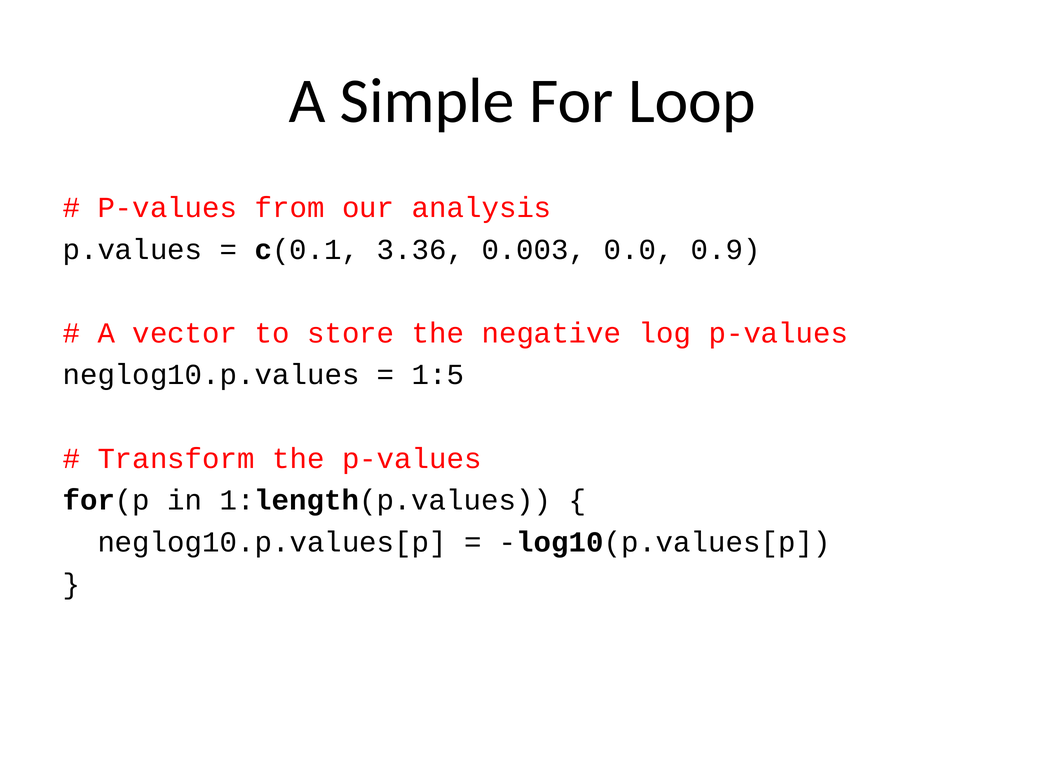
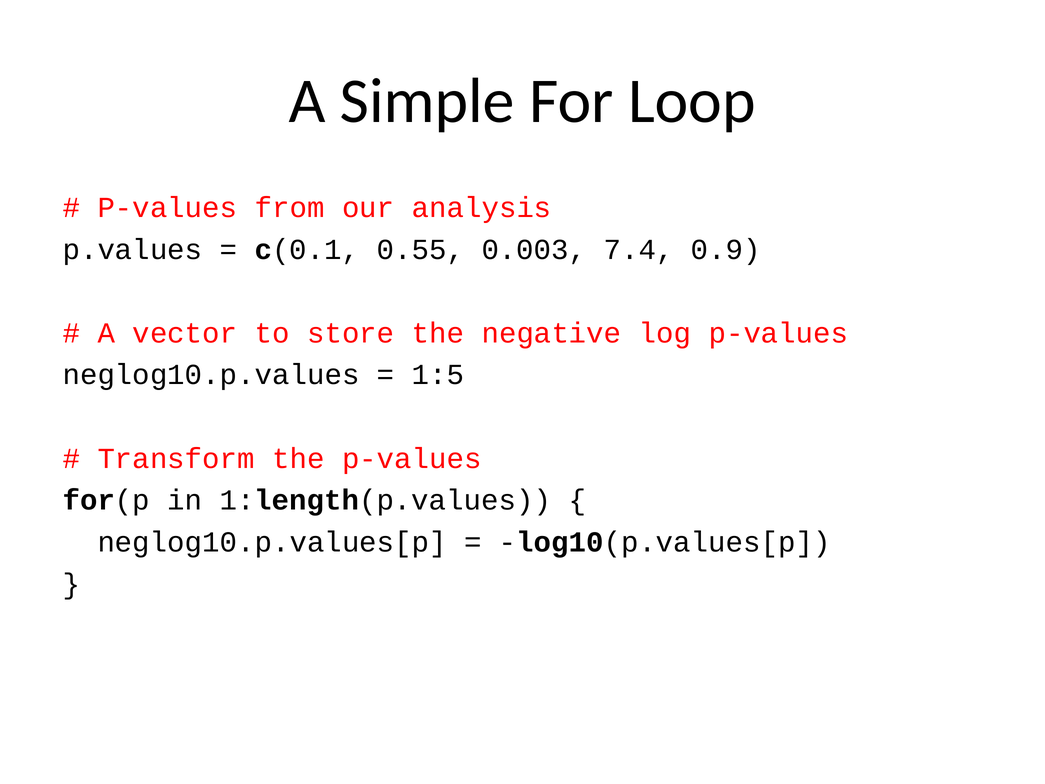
3.36: 3.36 -> 0.55
0.0: 0.0 -> 7.4
